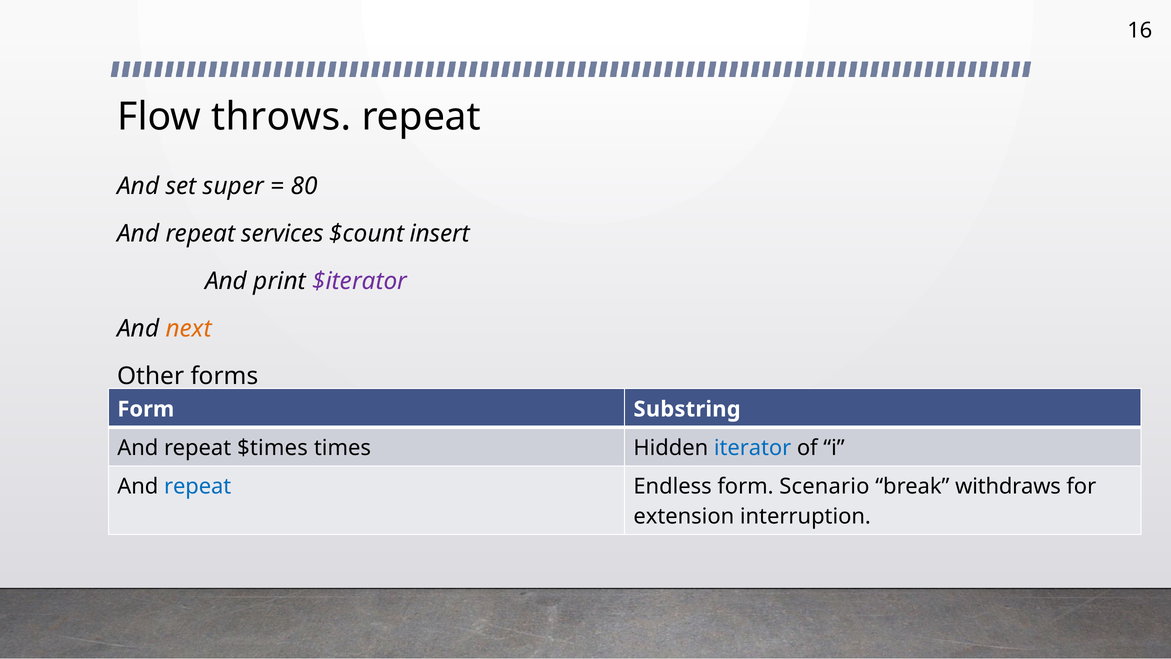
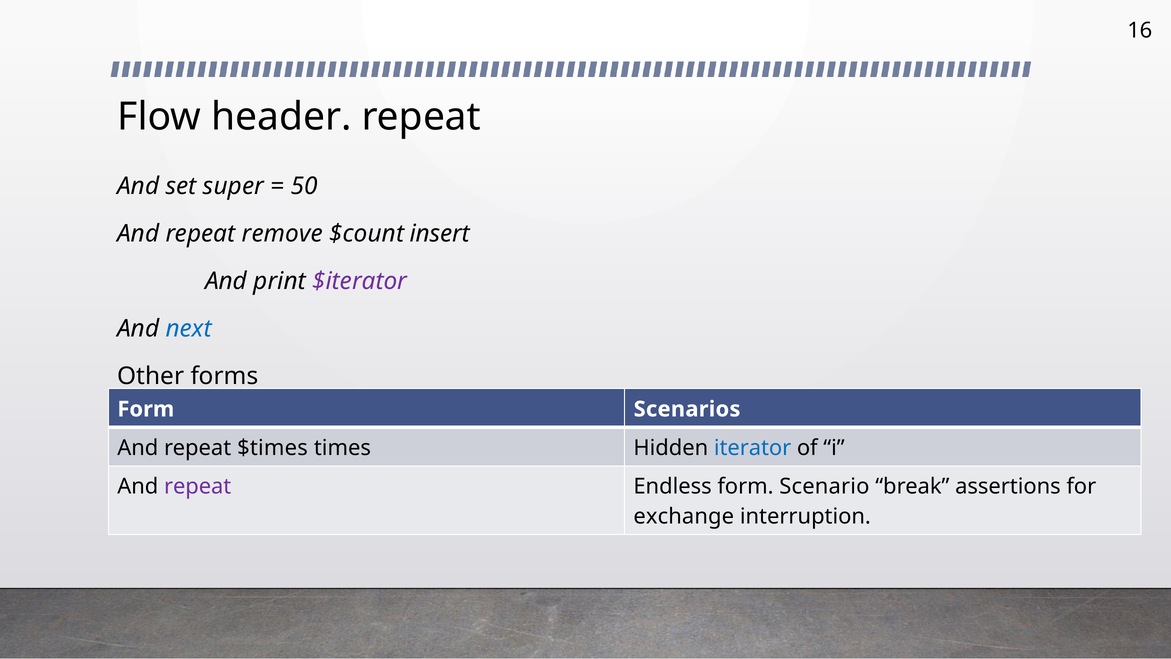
throws: throws -> header
80: 80 -> 50
services: services -> remove
next colour: orange -> blue
Substring: Substring -> Scenarios
repeat at (198, 486) colour: blue -> purple
withdraws: withdraws -> assertions
extension: extension -> exchange
